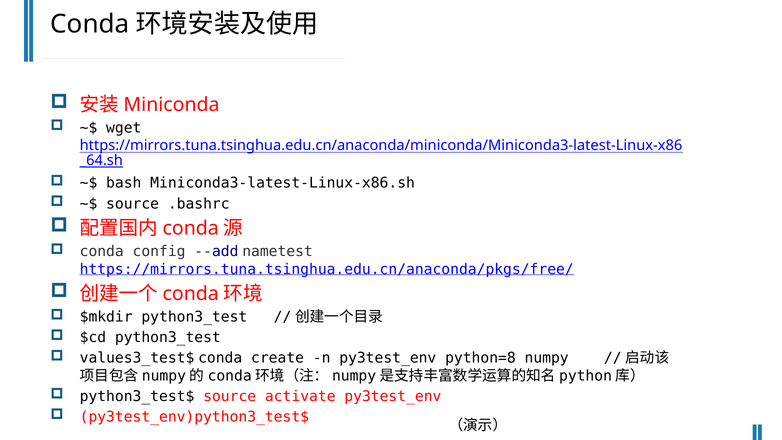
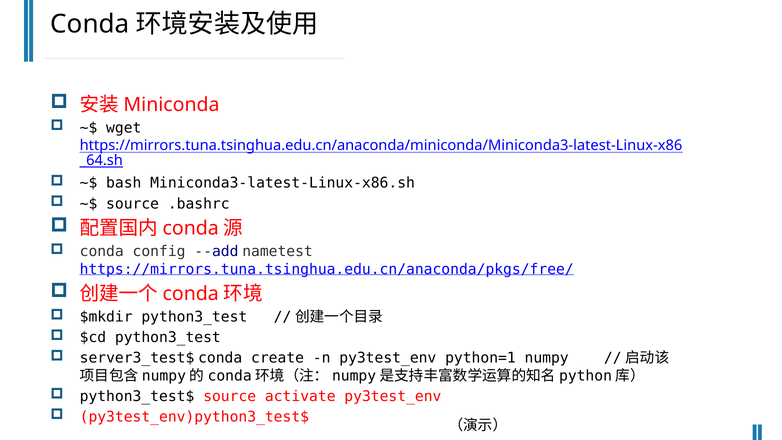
values3_test$: values3_test$ -> server3_test$
python=8: python=8 -> python=1
